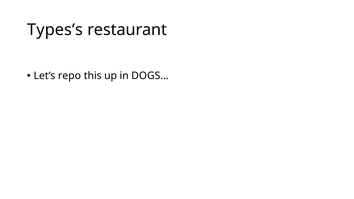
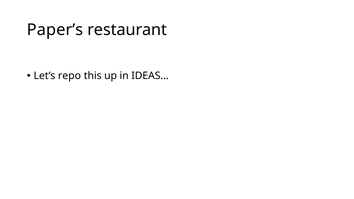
Types’s: Types’s -> Paper’s
DOGS…: DOGS… -> IDEAS…
